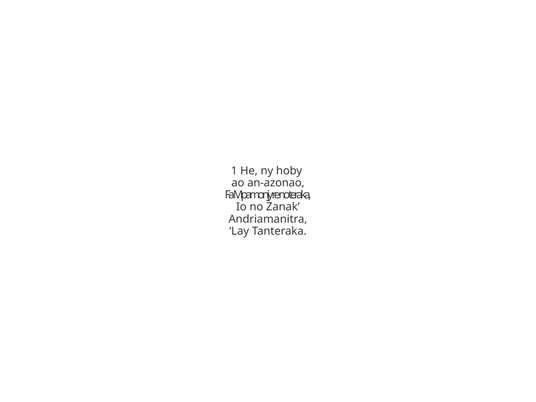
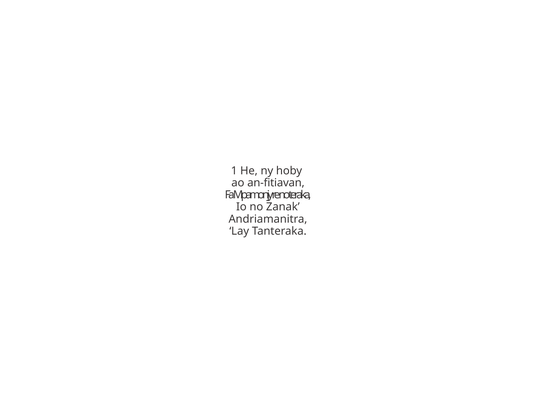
an-azonao: an-azonao -> an-fitiavan
